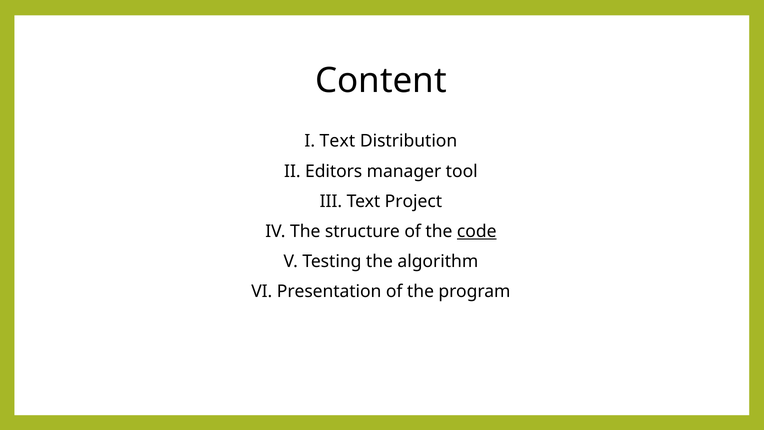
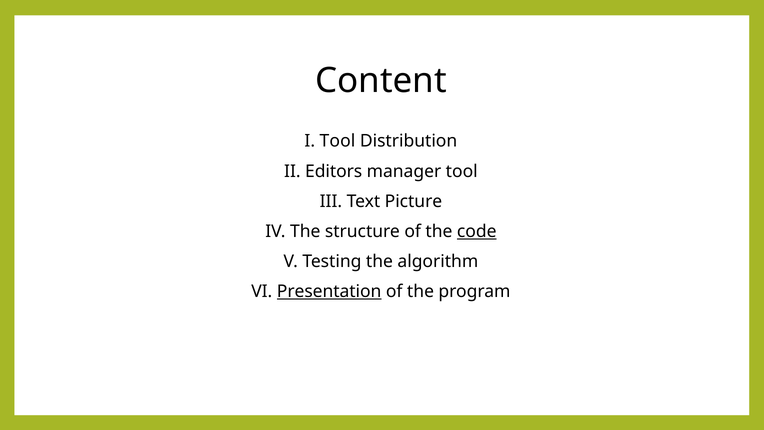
I Text: Text -> Tool
Project: Project -> Picture
Presentation underline: none -> present
